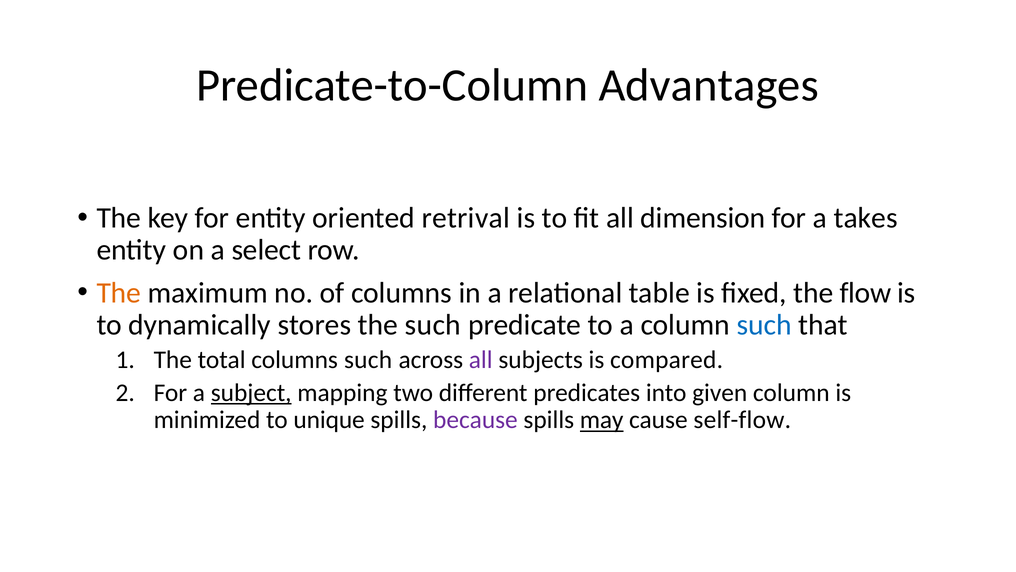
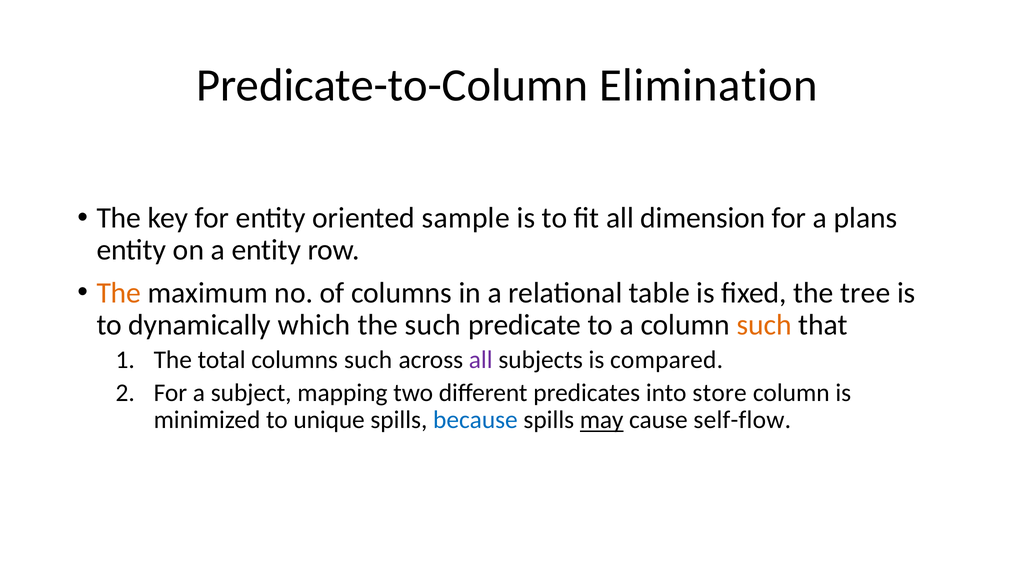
Advantages: Advantages -> Elimination
retrival: retrival -> sample
takes: takes -> plans
a select: select -> entity
flow: flow -> tree
stores: stores -> which
such at (764, 325) colour: blue -> orange
subject underline: present -> none
given: given -> store
because colour: purple -> blue
